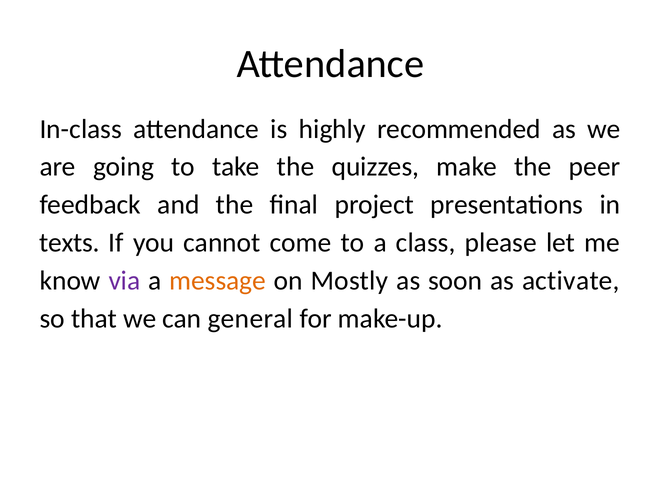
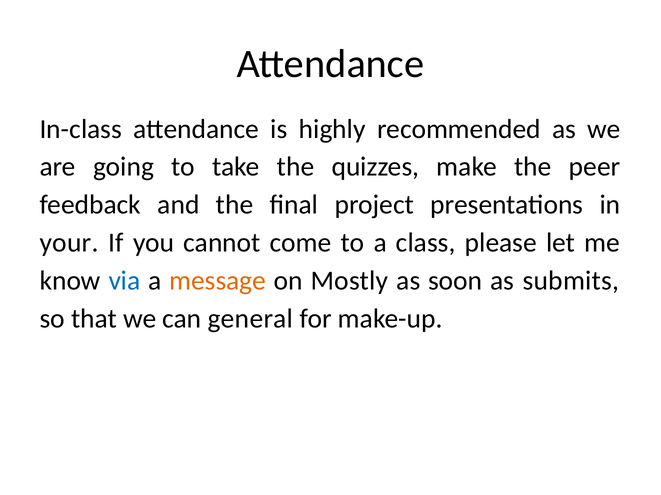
texts: texts -> your
via colour: purple -> blue
activate: activate -> submits
